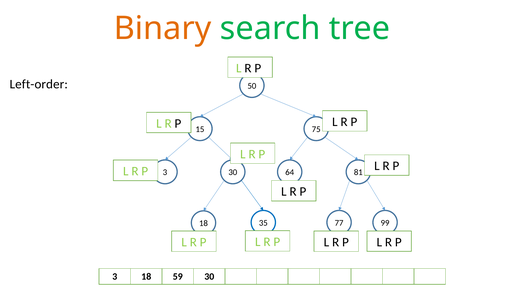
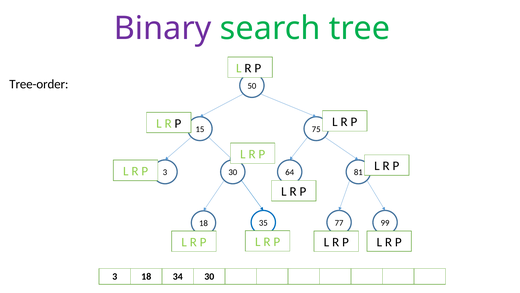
Binary colour: orange -> purple
Left-order: Left-order -> Tree-order
59: 59 -> 34
